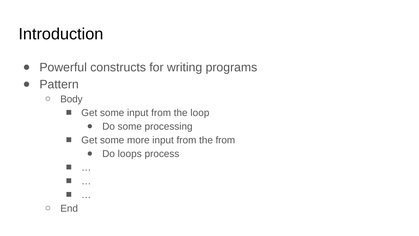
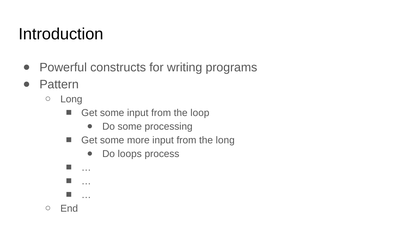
Body at (71, 99): Body -> Long
the from: from -> long
